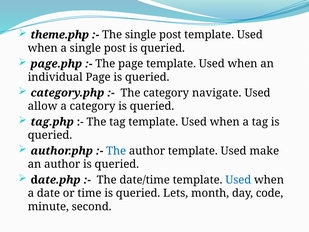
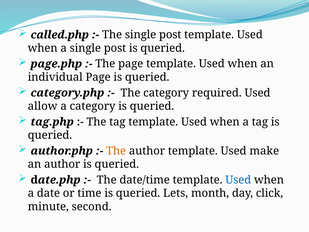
theme.php: theme.php -> called.php
navigate: navigate -> required
The at (116, 151) colour: blue -> orange
code: code -> click
